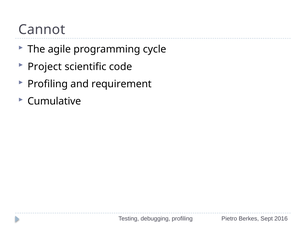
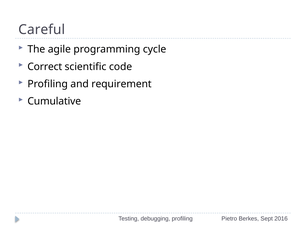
Cannot: Cannot -> Careful
Project: Project -> Correct
